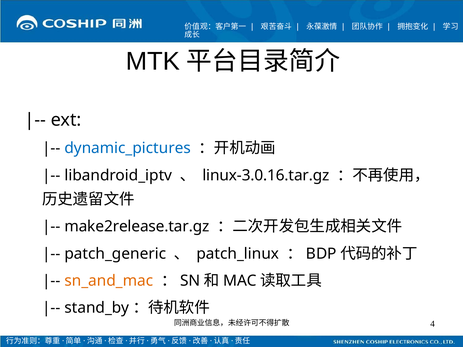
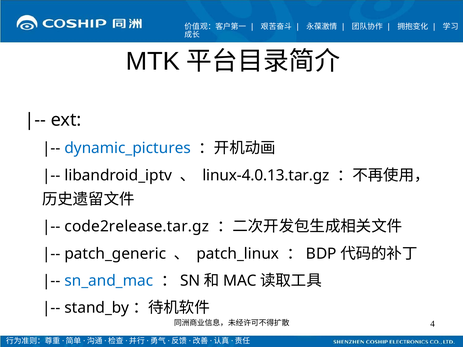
linux-3.0.16.tar.gz: linux-3.0.16.tar.gz -> linux-4.0.13.tar.gz
make2release.tar.gz: make2release.tar.gz -> code2release.tar.gz
sn_and_mac colour: orange -> blue
